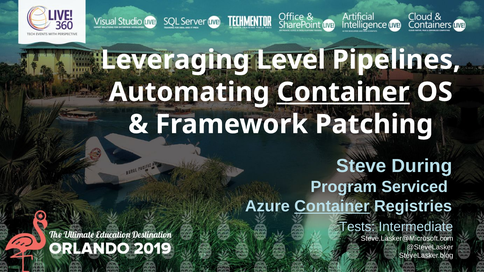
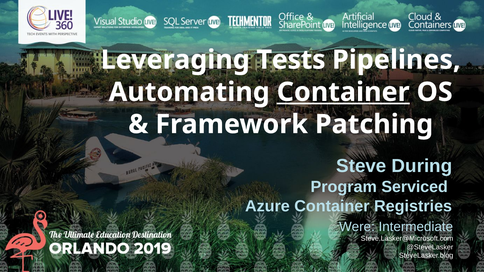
Level: Level -> Tests
Container at (332, 206) underline: present -> none
Tests: Tests -> Were
